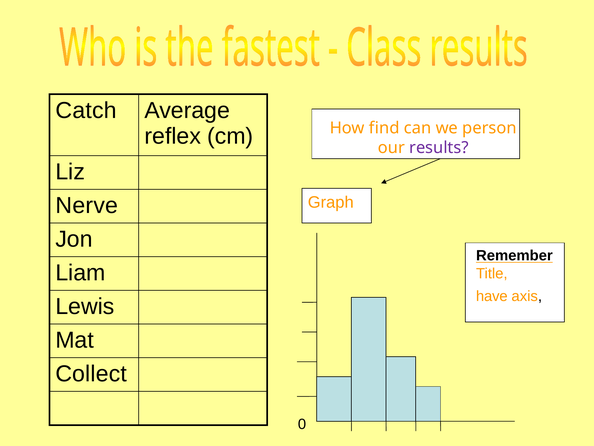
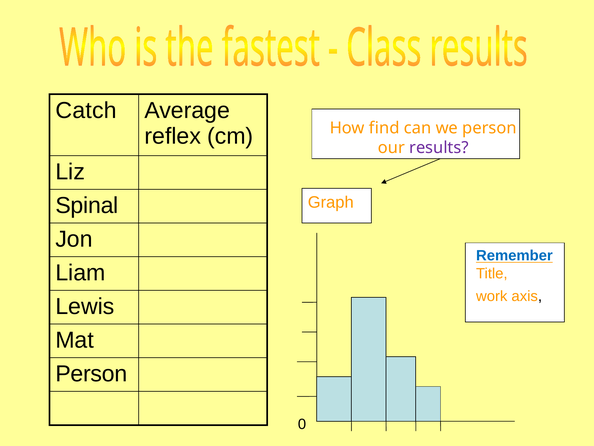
Nerve: Nerve -> Spinal
Remember colour: black -> blue
have: have -> work
Collect at (91, 374): Collect -> Person
